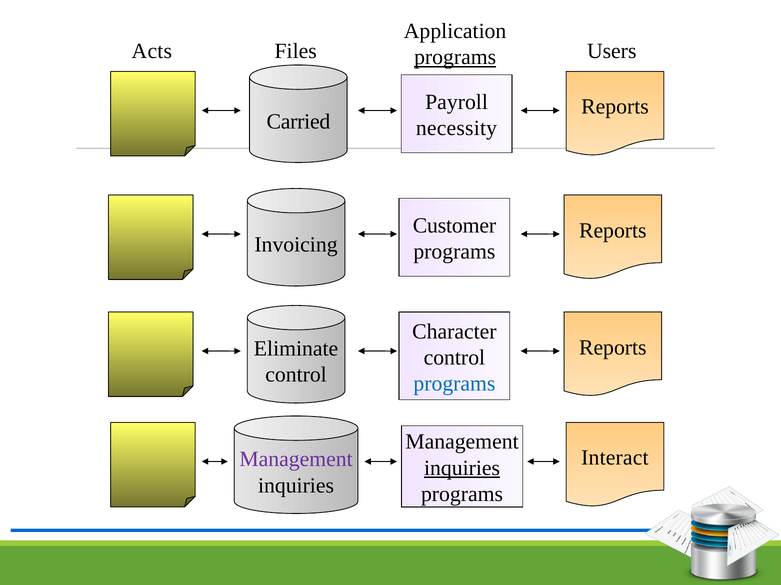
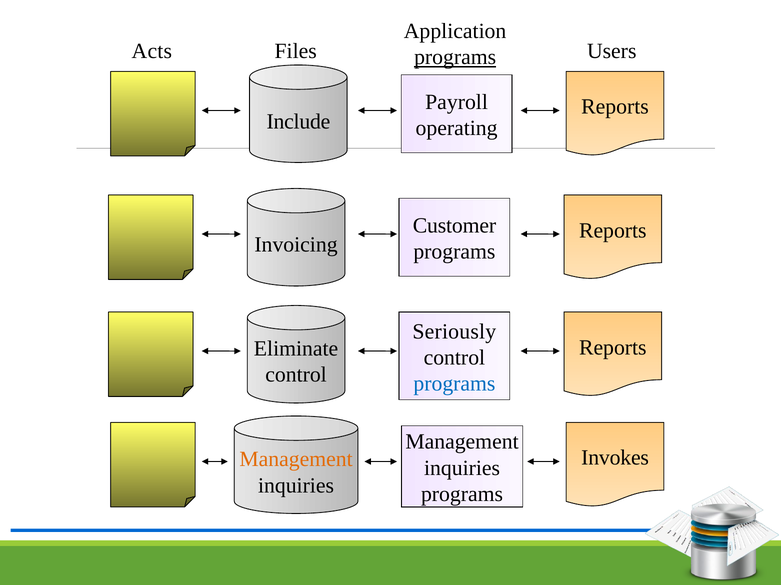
Carried: Carried -> Include
necessity: necessity -> operating
Character: Character -> Seriously
Interact: Interact -> Invokes
Management at (296, 460) colour: purple -> orange
inquiries at (462, 468) underline: present -> none
